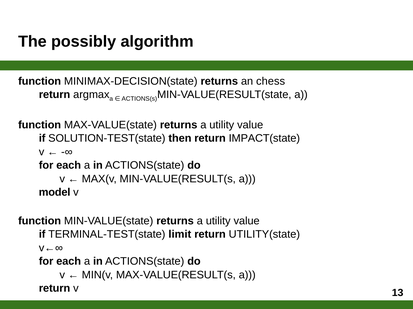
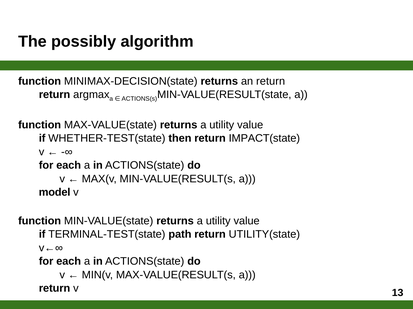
an chess: chess -> return
SOLUTION-TEST(state: SOLUTION-TEST(state -> WHETHER-TEST(state
limit: limit -> path
